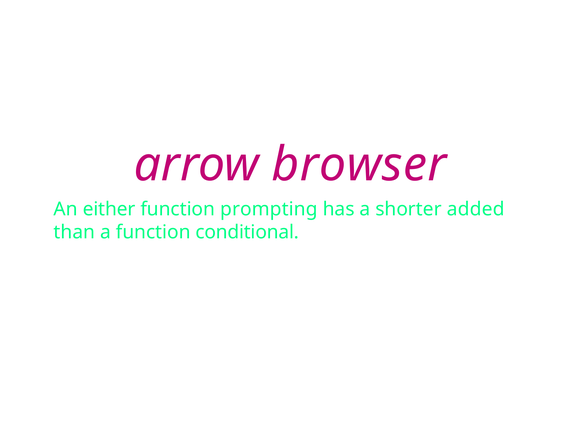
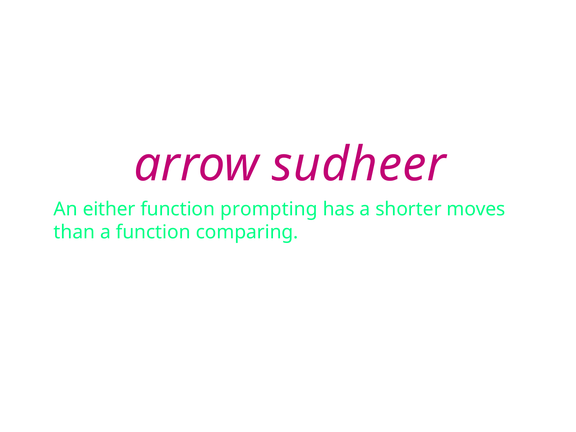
browser: browser -> sudheer
added: added -> moves
conditional: conditional -> comparing
